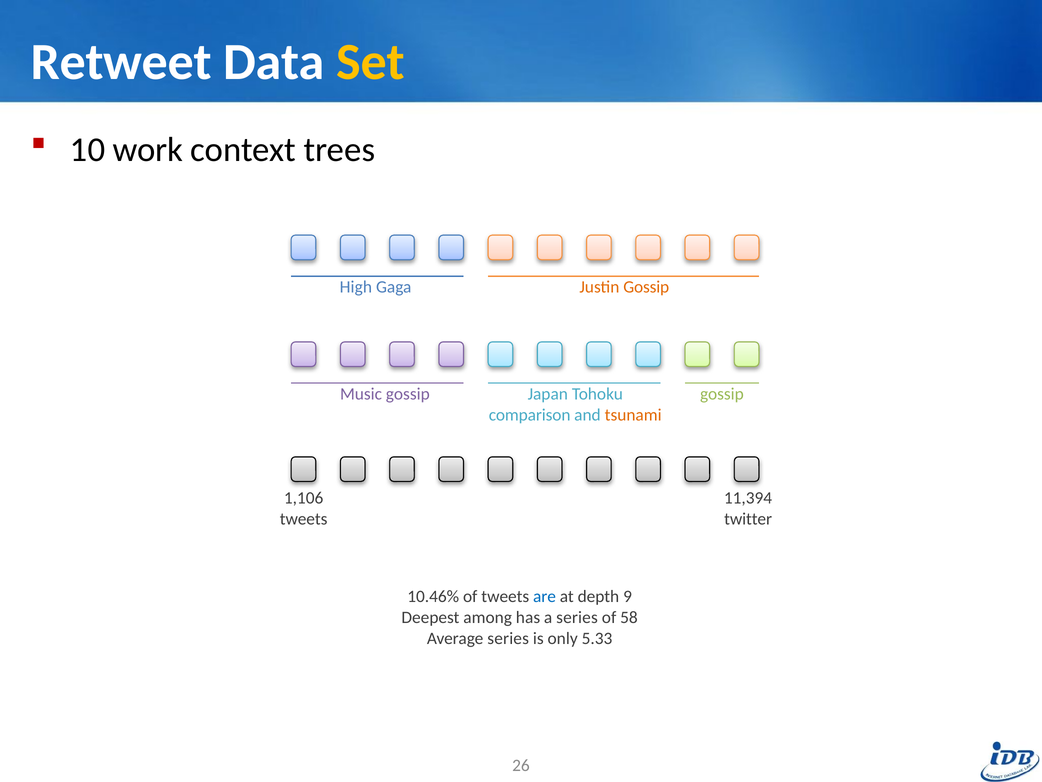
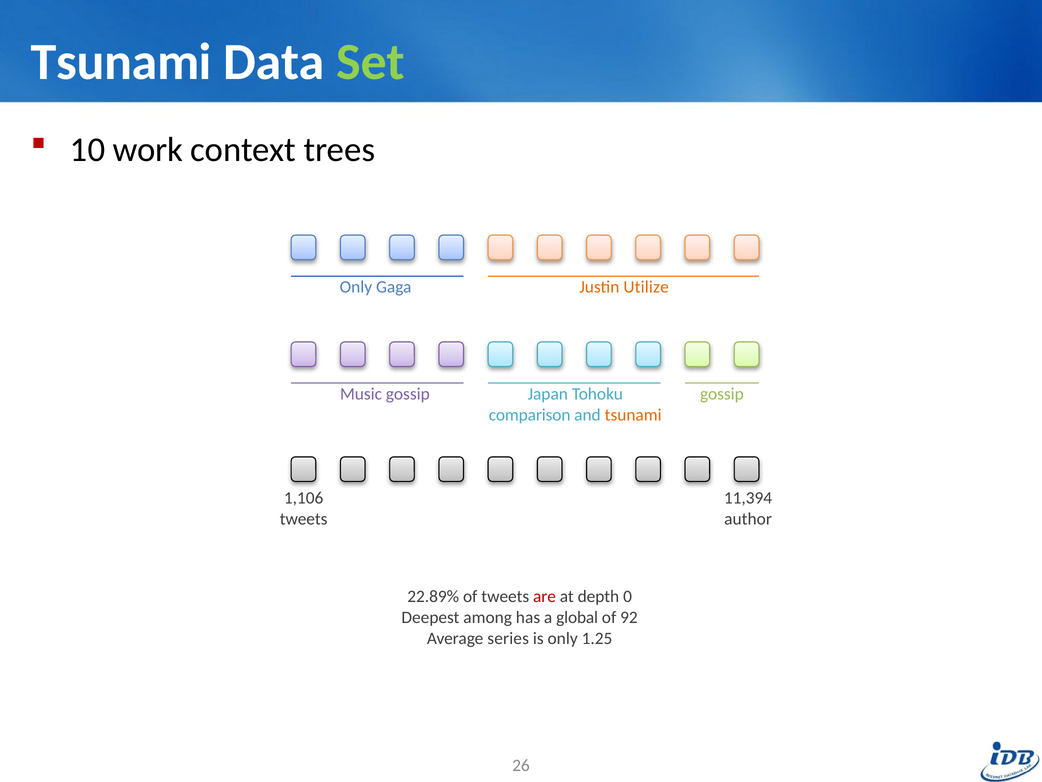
Retweet at (121, 62): Retweet -> Tsunami
Set colour: yellow -> light green
High at (356, 287): High -> Only
Justin Gossip: Gossip -> Utilize
twitter: twitter -> author
10.46%: 10.46% -> 22.89%
are colour: blue -> red
9: 9 -> 0
a series: series -> global
58: 58 -> 92
5.33: 5.33 -> 1.25
